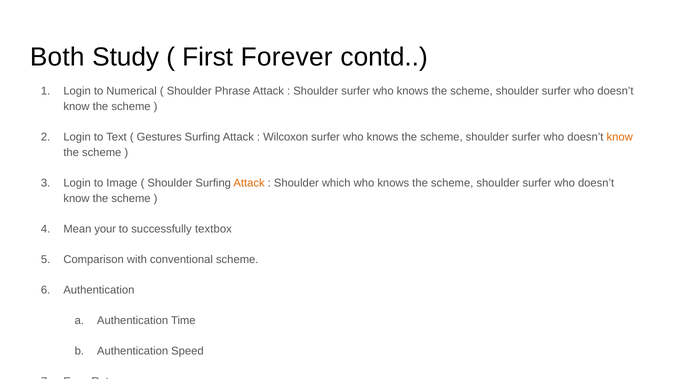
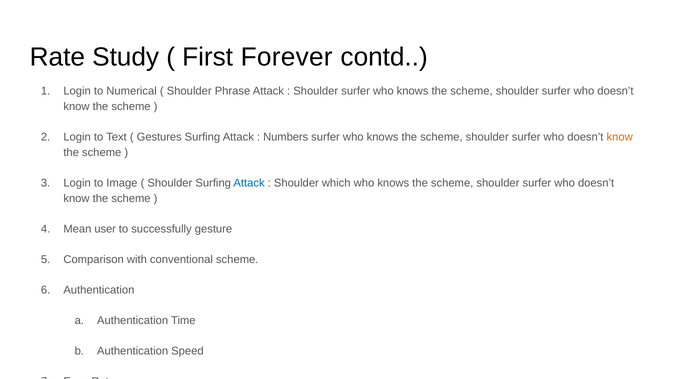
Both at (57, 57): Both -> Rate
Wilcoxon: Wilcoxon -> Numbers
Attack at (249, 183) colour: orange -> blue
your: your -> user
textbox: textbox -> gesture
